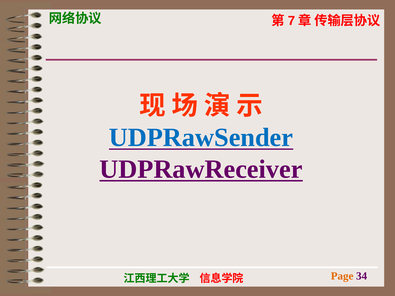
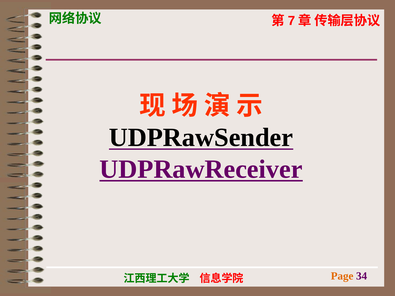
UDPRawSender colour: blue -> black
